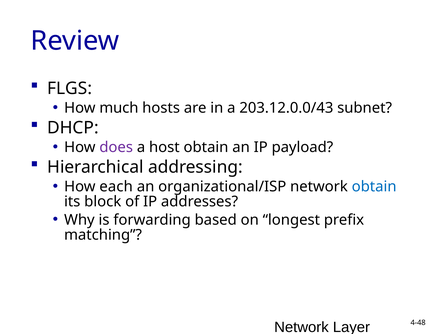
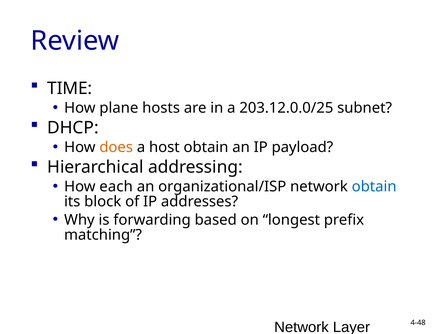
FLGS: FLGS -> TIME
much: much -> plane
203.12.0.0/43: 203.12.0.0/43 -> 203.12.0.0/25
does colour: purple -> orange
